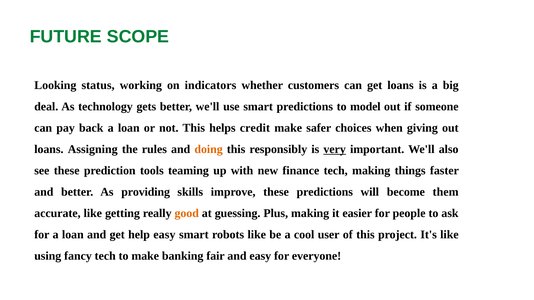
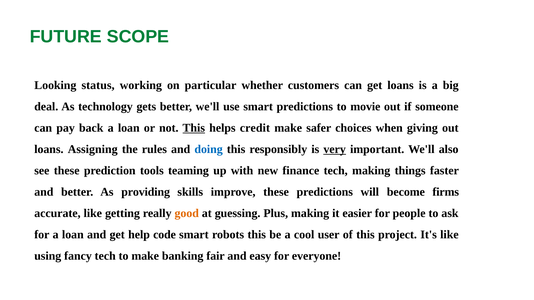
indicators: indicators -> particular
model: model -> movie
This at (194, 128) underline: none -> present
doing colour: orange -> blue
them: them -> firms
help easy: easy -> code
robots like: like -> this
